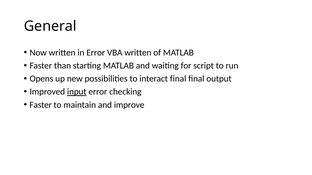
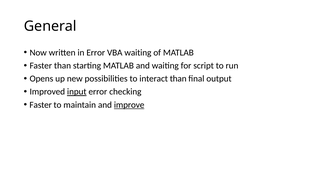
VBA written: written -> waiting
interact final: final -> than
improve underline: none -> present
